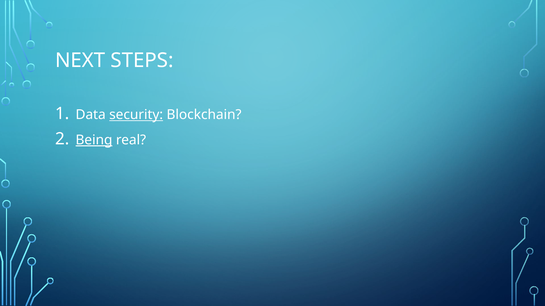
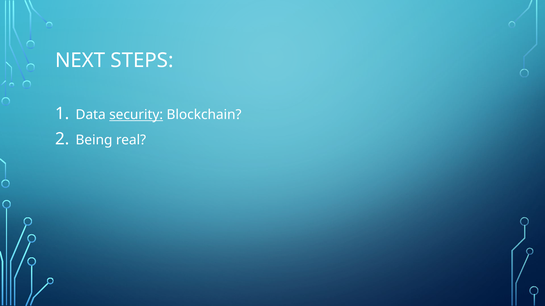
Being underline: present -> none
